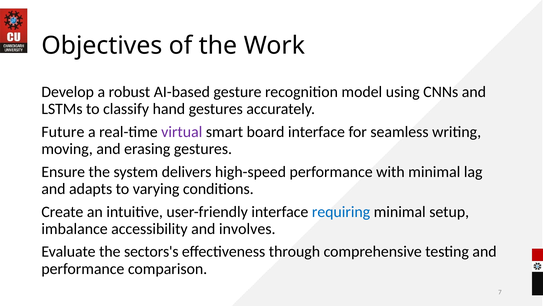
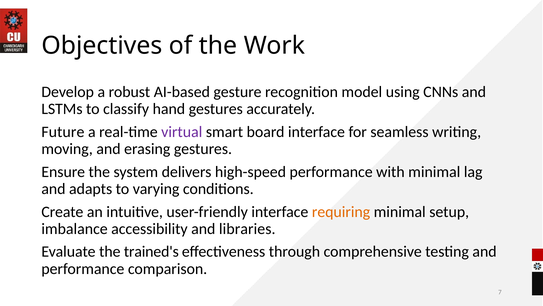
requiring colour: blue -> orange
involves: involves -> libraries
sectors's: sectors's -> trained's
